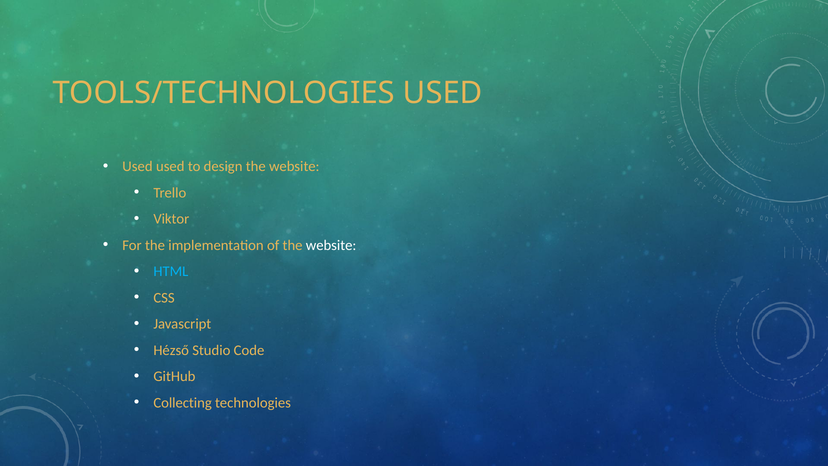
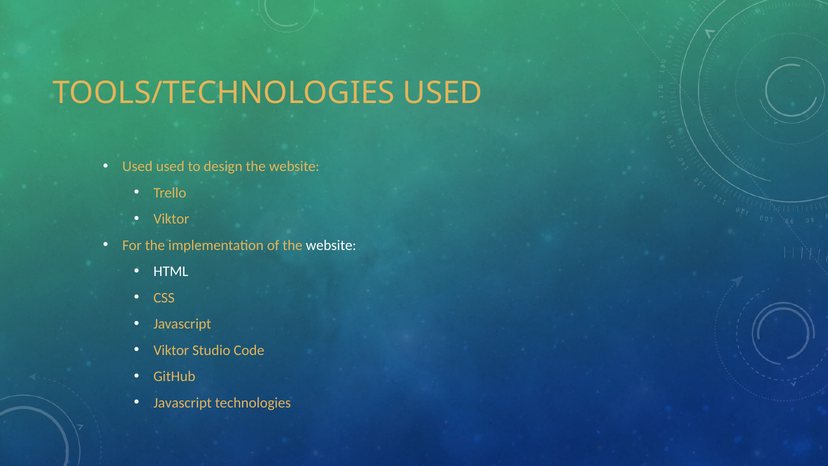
HTML colour: light blue -> white
Hézső at (171, 350): Hézső -> Viktor
Collecting at (183, 403): Collecting -> Javascript
